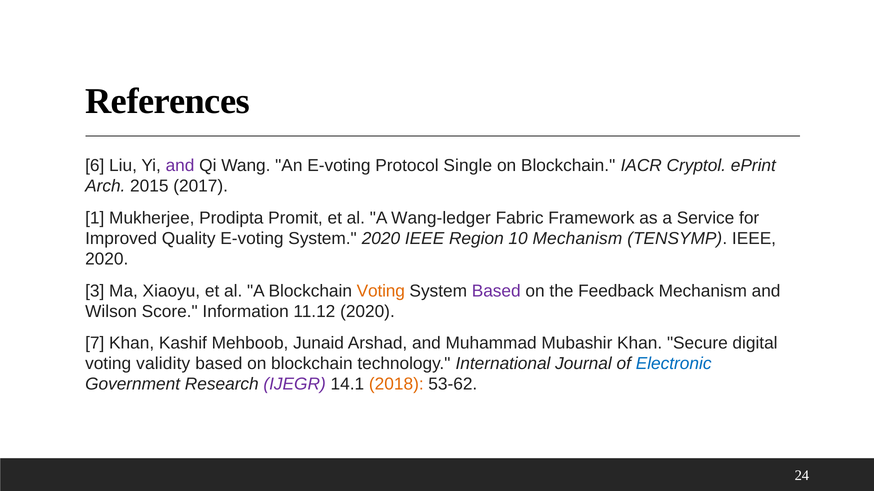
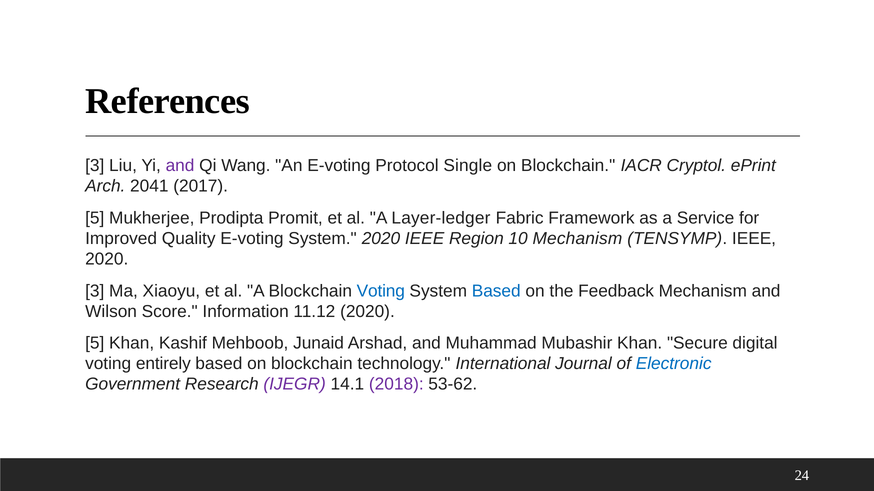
6 at (95, 166): 6 -> 3
2015: 2015 -> 2041
1 at (95, 218): 1 -> 5
Wang-ledger: Wang-ledger -> Layer-ledger
Voting at (381, 291) colour: orange -> blue
Based at (496, 291) colour: purple -> blue
7 at (95, 344): 7 -> 5
validity: validity -> entirely
2018 colour: orange -> purple
